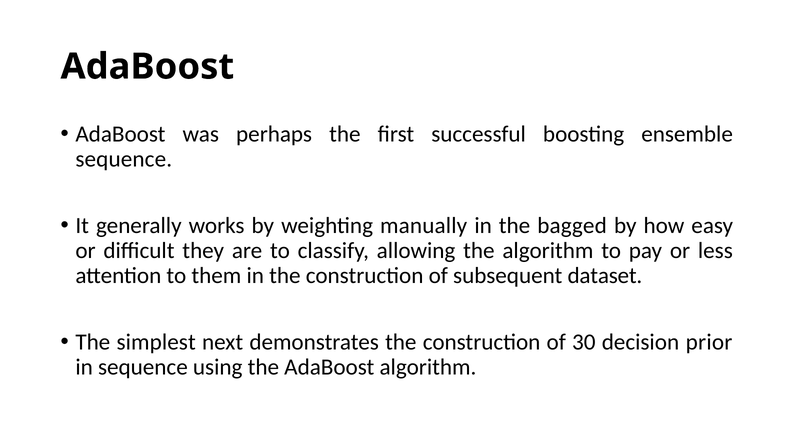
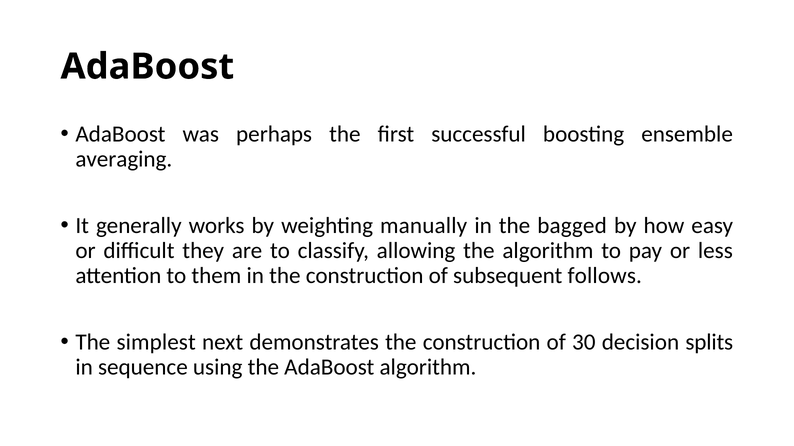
sequence at (124, 159): sequence -> averaging
dataset: dataset -> follows
prior: prior -> splits
